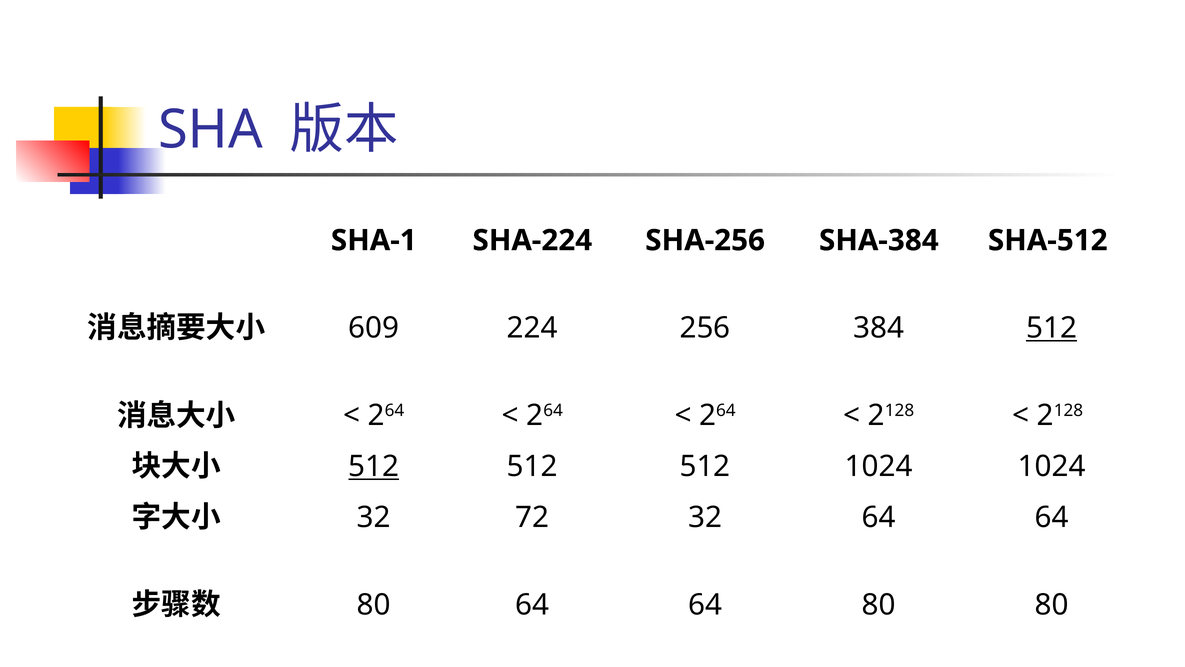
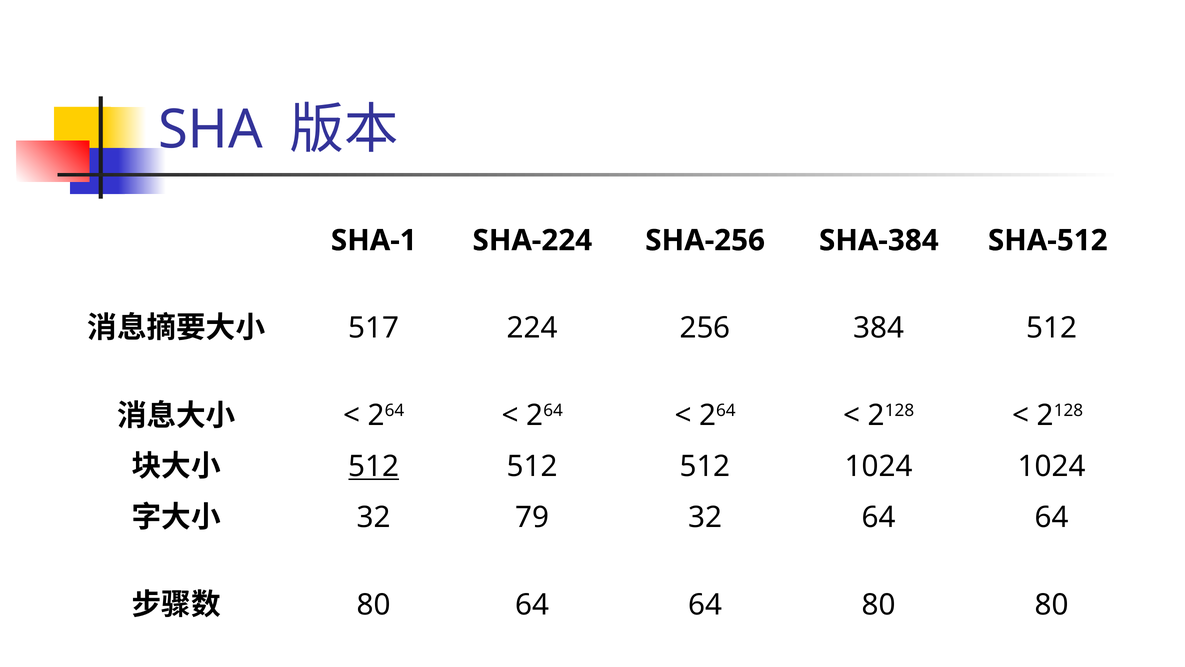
609: 609 -> 517
512 at (1052, 328) underline: present -> none
72: 72 -> 79
